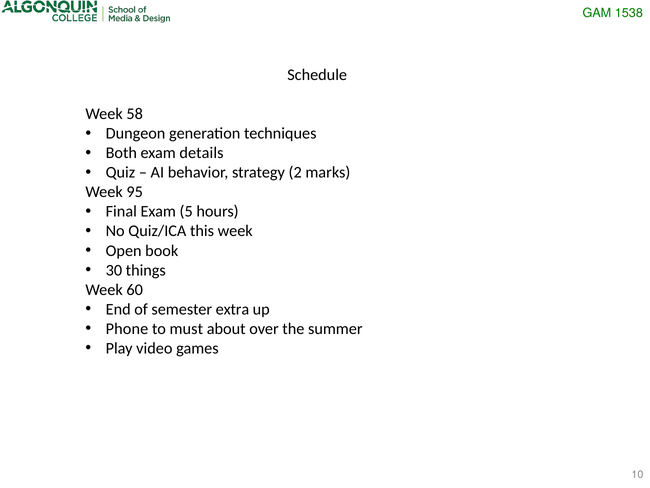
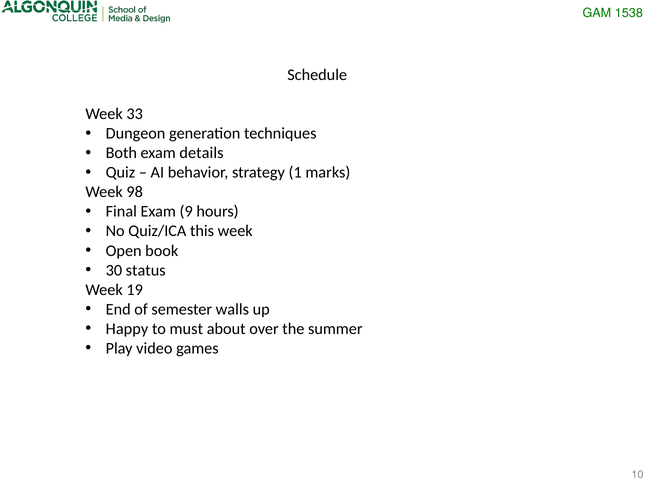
58: 58 -> 33
2: 2 -> 1
95: 95 -> 98
5: 5 -> 9
things: things -> status
60: 60 -> 19
extra: extra -> walls
Phone: Phone -> Happy
